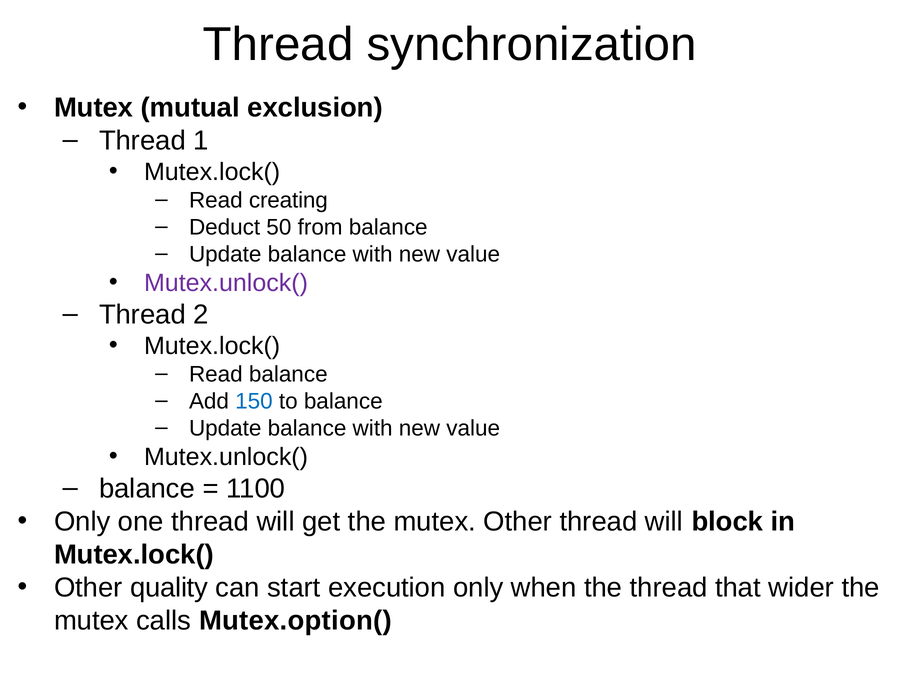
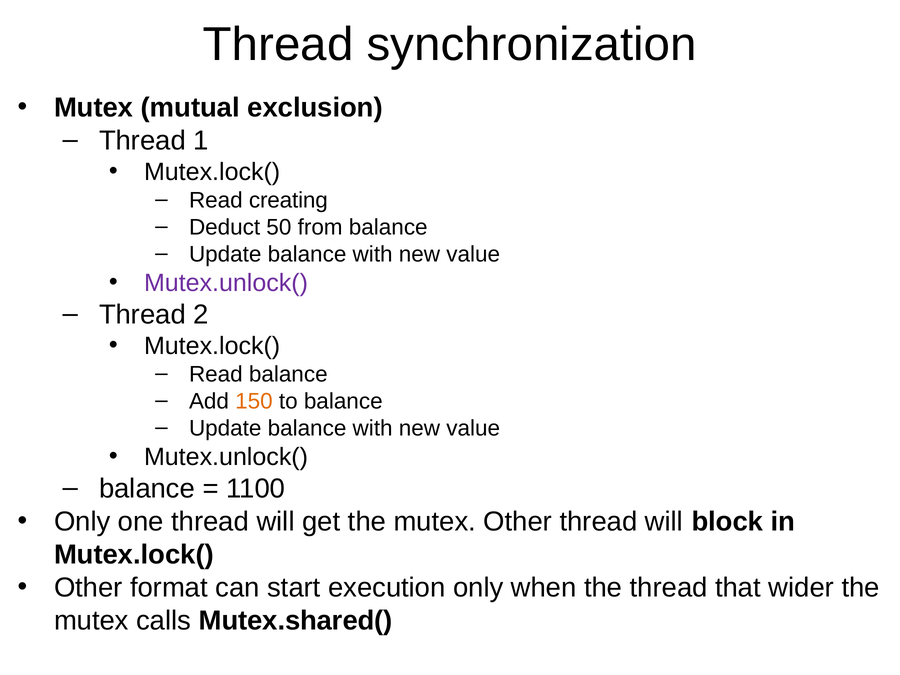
150 colour: blue -> orange
quality: quality -> format
Mutex.option(: Mutex.option( -> Mutex.shared(
